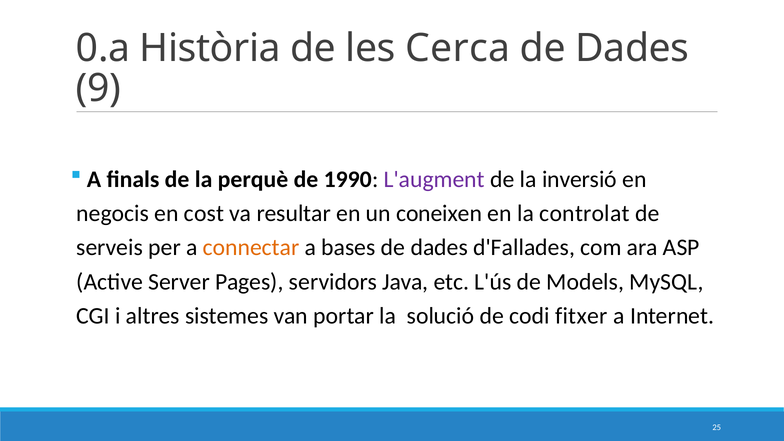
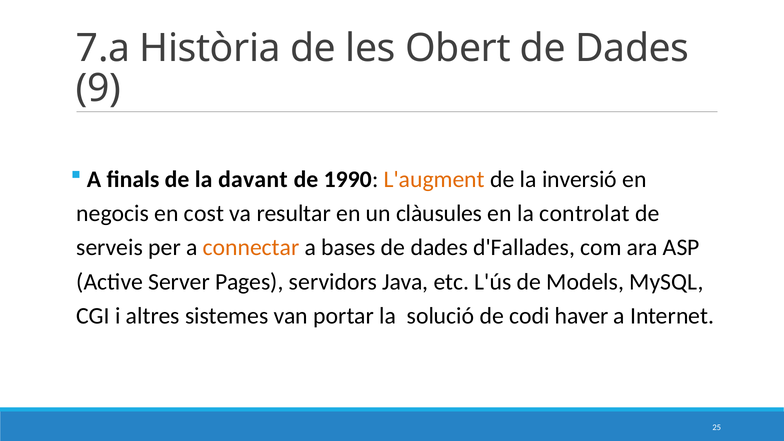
0.a: 0.a -> 7.a
Cerca: Cerca -> Obert
perquè: perquè -> davant
L'augment colour: purple -> orange
coneixen: coneixen -> clàusules
fitxer: fitxer -> haver
